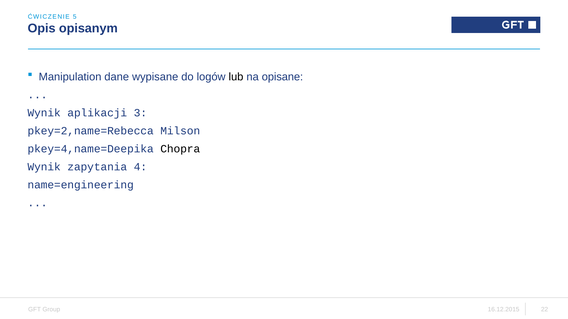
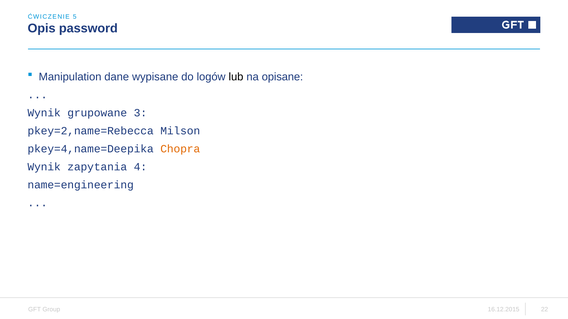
opisanym: opisanym -> password
aplikacji: aplikacji -> grupowane
Chopra colour: black -> orange
